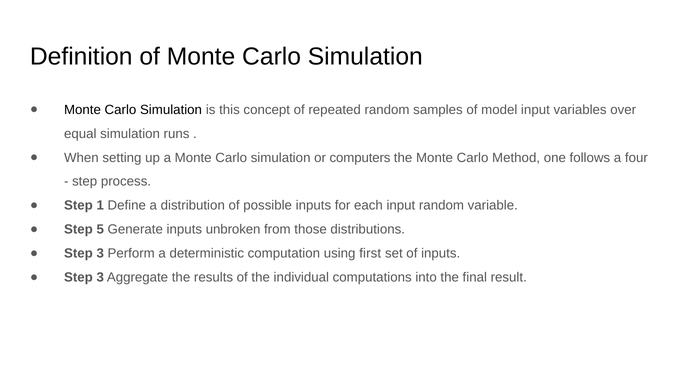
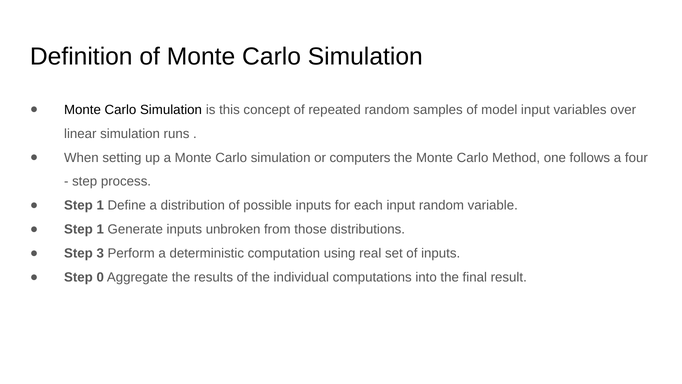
equal: equal -> linear
5 at (100, 229): 5 -> 1
first: first -> real
3 at (100, 277): 3 -> 0
